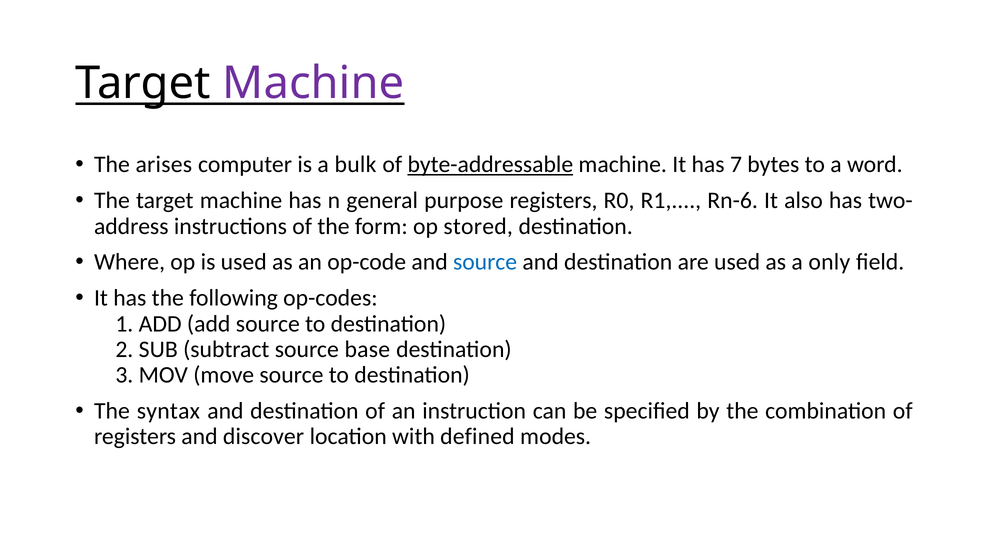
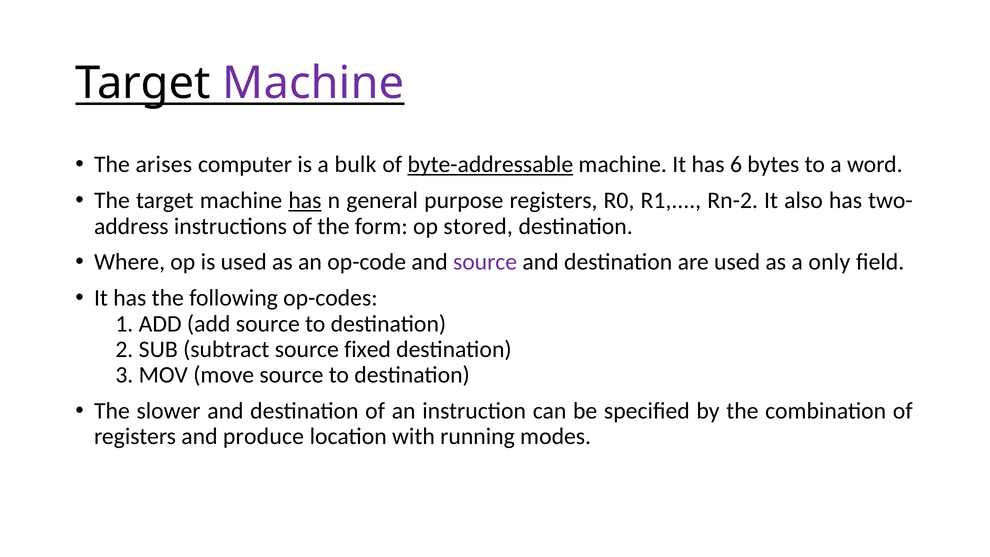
7: 7 -> 6
has at (305, 201) underline: none -> present
Rn-6: Rn-6 -> Rn-2
source at (485, 262) colour: blue -> purple
base: base -> fixed
syntax: syntax -> slower
discover: discover -> produce
defined: defined -> running
